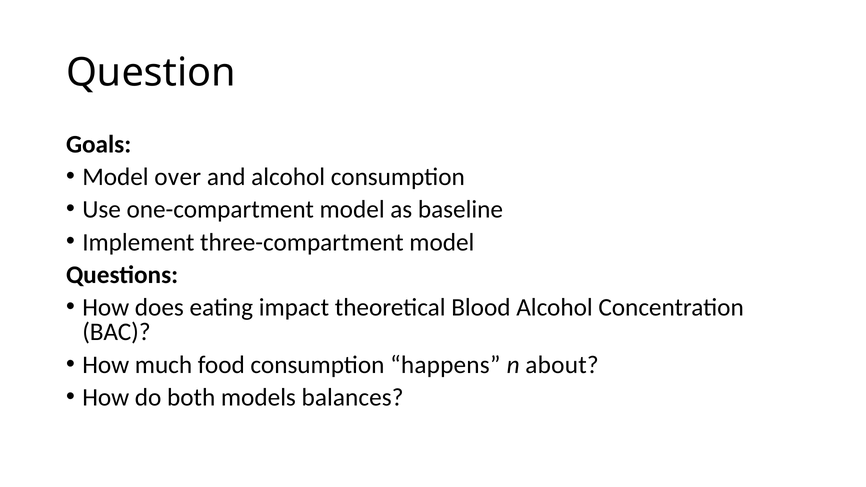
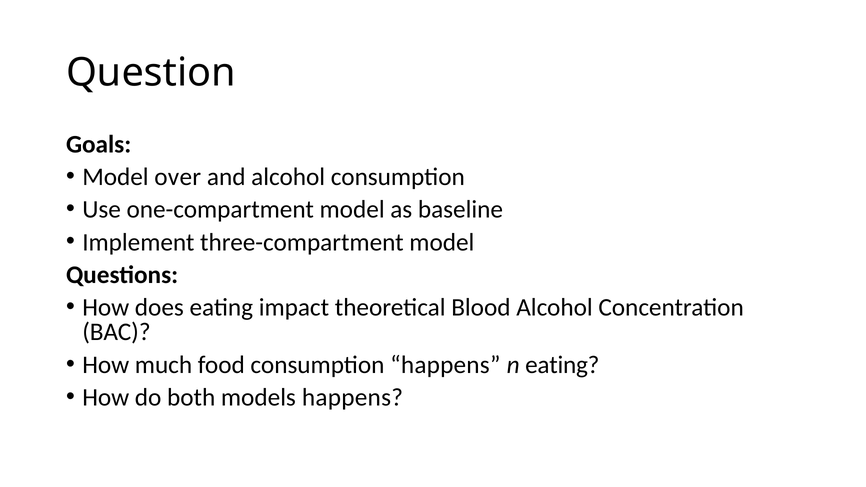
n about: about -> eating
models balances: balances -> happens
